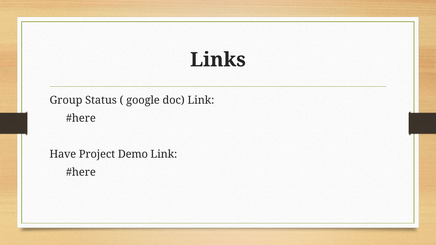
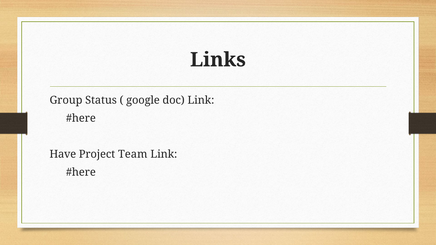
Demo: Demo -> Team
